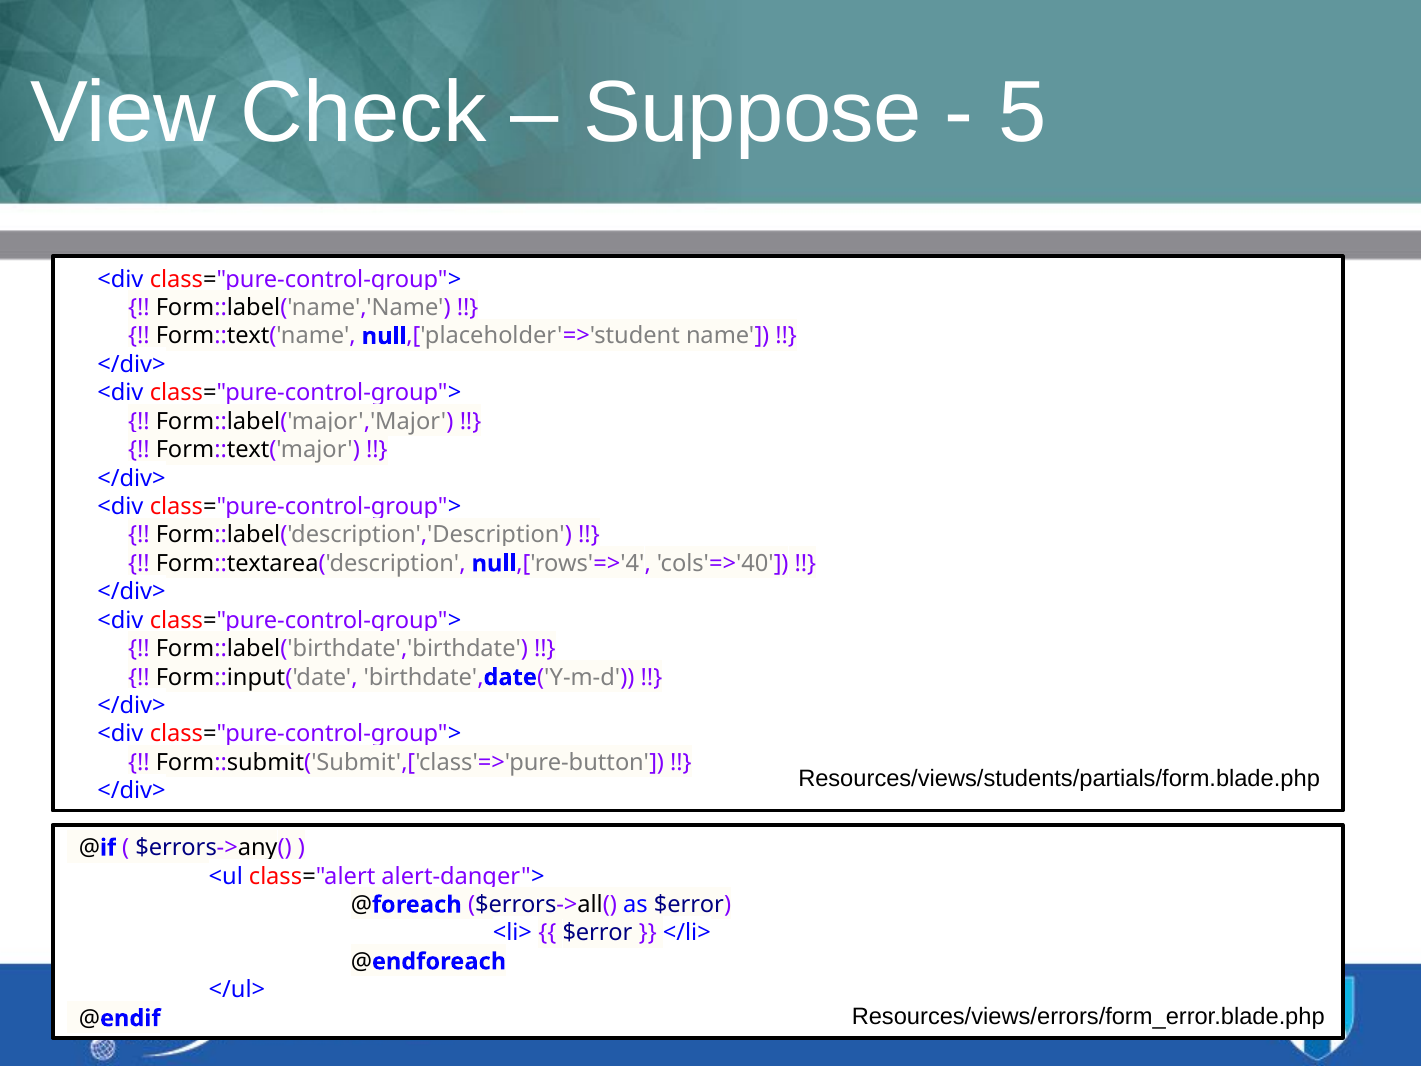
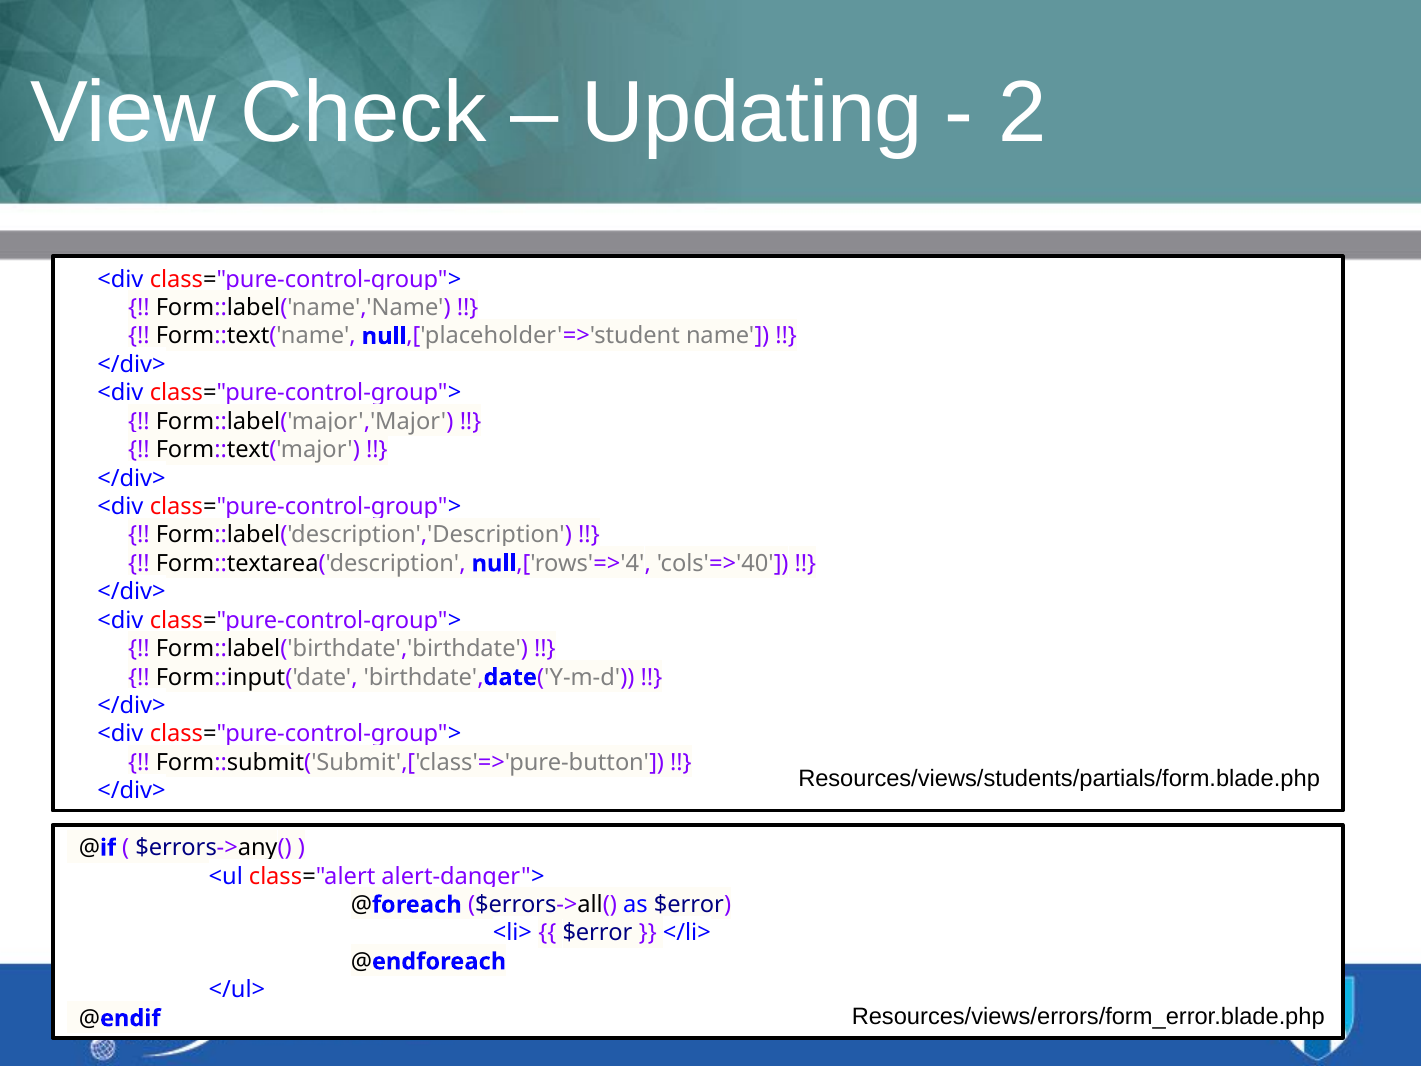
Suppose: Suppose -> Updating
5: 5 -> 2
